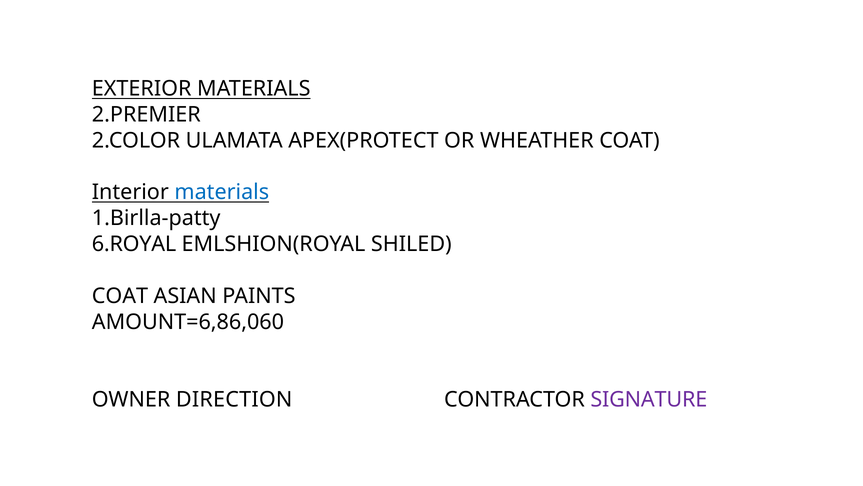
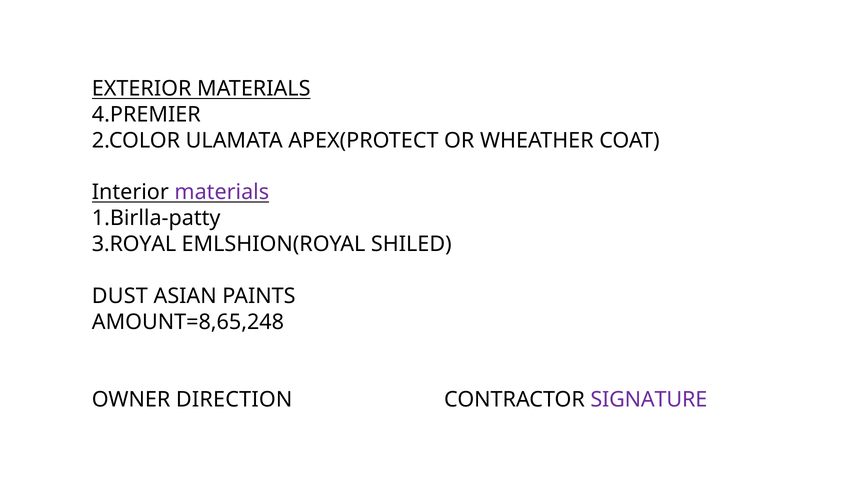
2.PREMIER: 2.PREMIER -> 4.PREMIER
materials at (222, 192) colour: blue -> purple
6.ROYAL: 6.ROYAL -> 3.ROYAL
COAT at (120, 296): COAT -> DUST
AMOUNT=6,86,060: AMOUNT=6,86,060 -> AMOUNT=8,65,248
